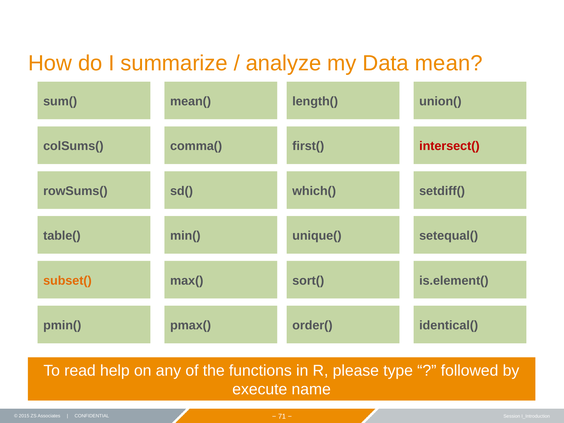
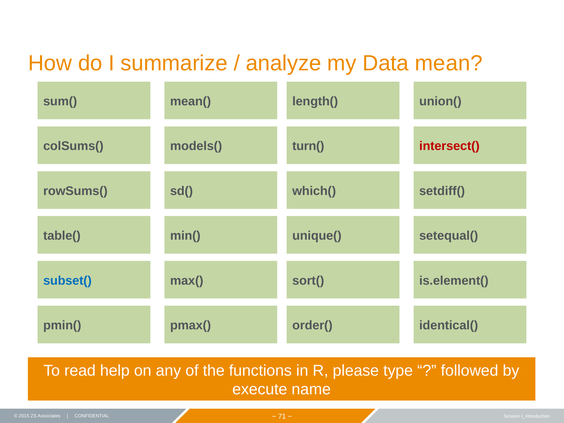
comma(: comma( -> models(
first(: first( -> turn(
subset( colour: orange -> blue
